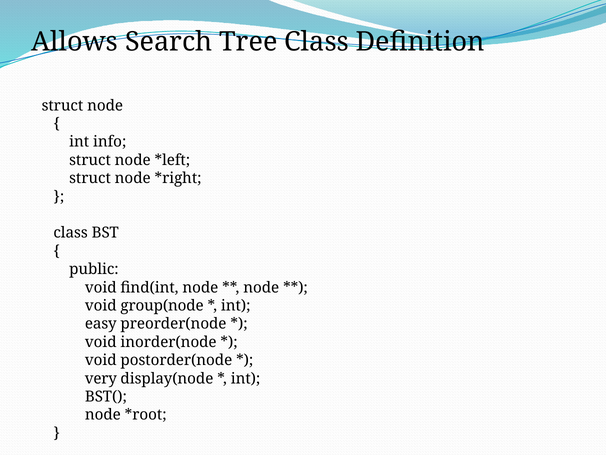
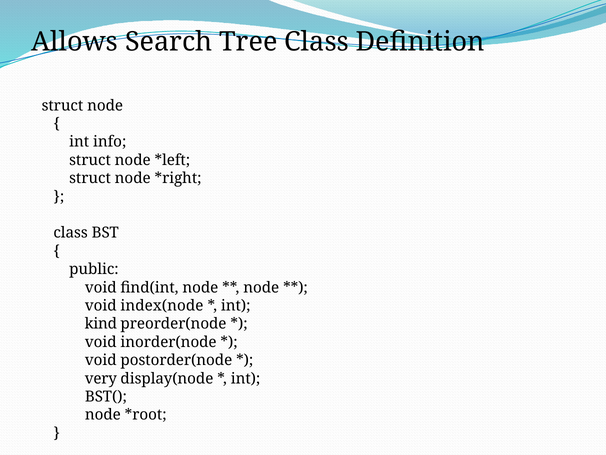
group(node: group(node -> index(node
easy: easy -> kind
